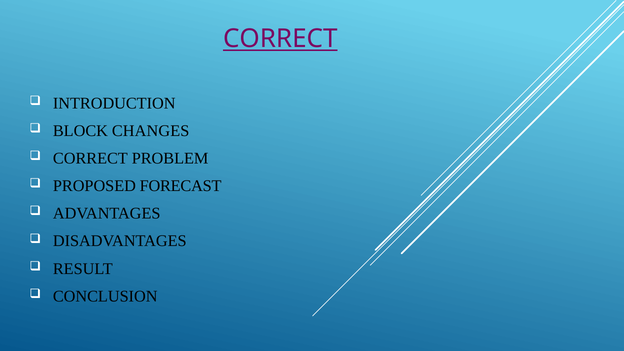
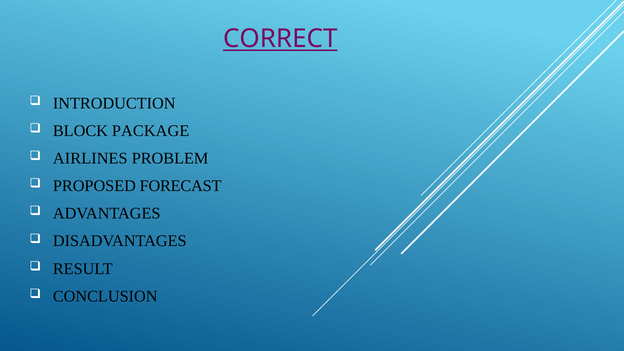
CHANGES: CHANGES -> PACKAGE
CORRECT at (90, 158): CORRECT -> AIRLINES
